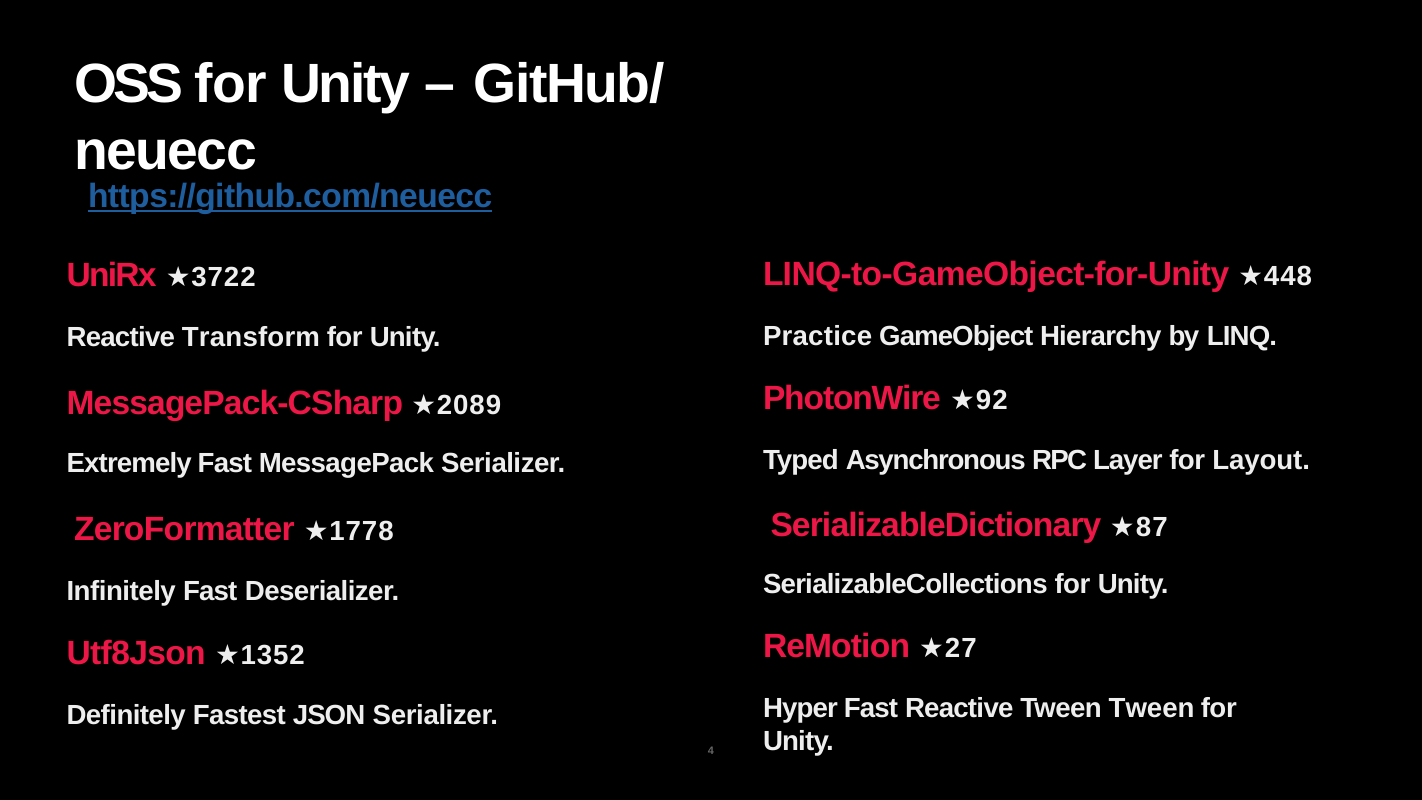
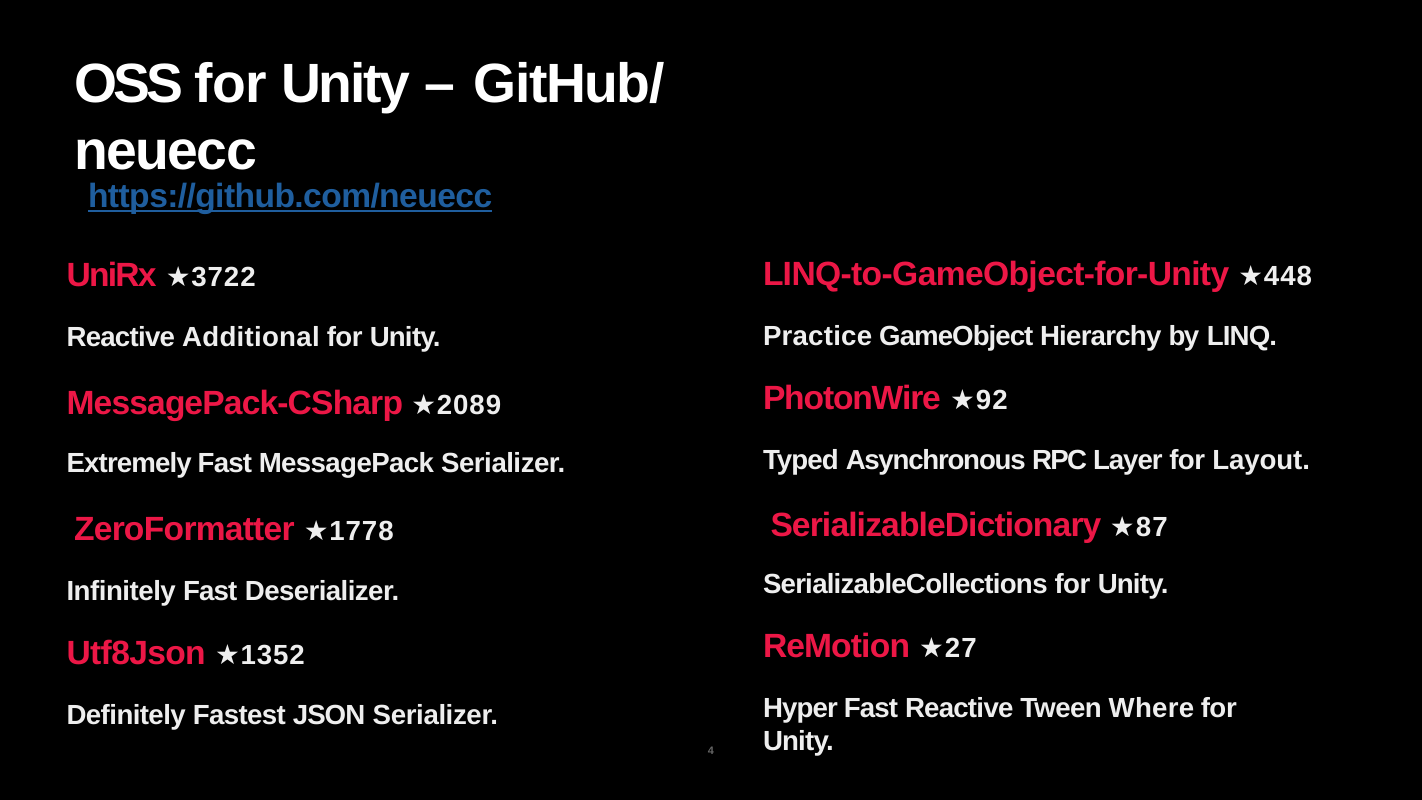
Transform: Transform -> Additional
Tween Tween: Tween -> Where
